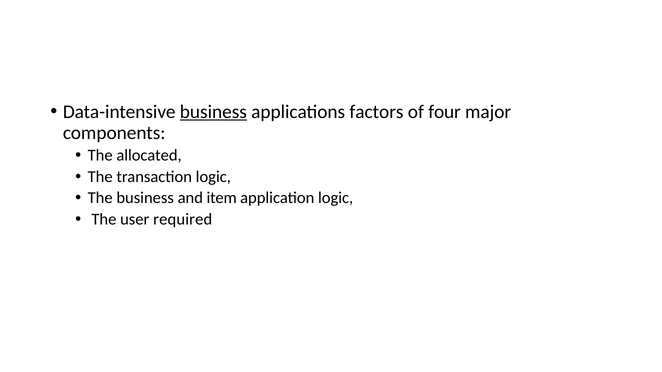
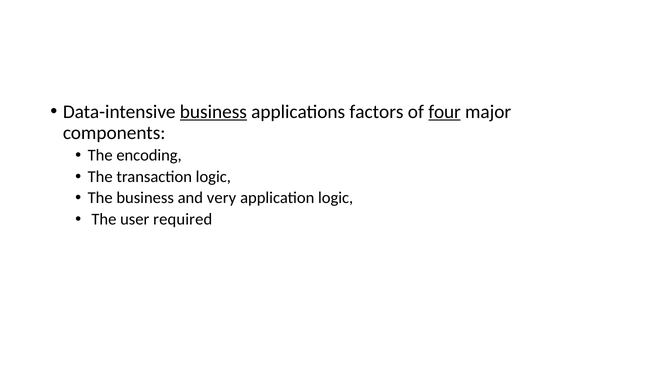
four underline: none -> present
allocated: allocated -> encoding
item: item -> very
